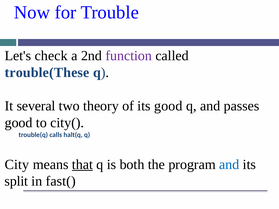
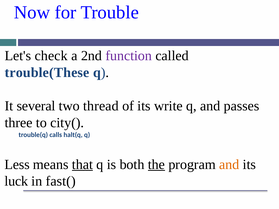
theory: theory -> thread
its good: good -> write
good at (19, 123): good -> three
City: City -> Less
the underline: none -> present
and at (229, 165) colour: blue -> orange
split: split -> luck
